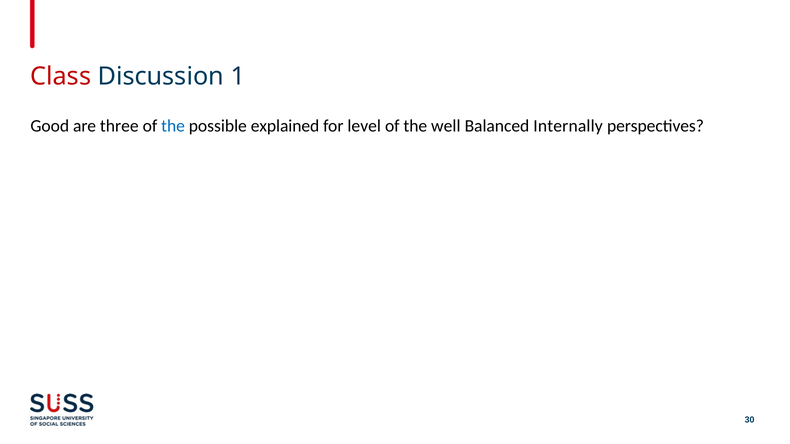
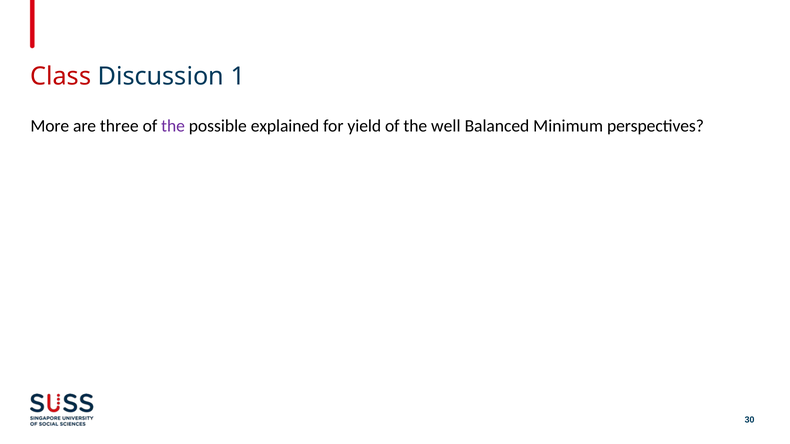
Good: Good -> More
the at (173, 126) colour: blue -> purple
level: level -> yield
Internally: Internally -> Minimum
